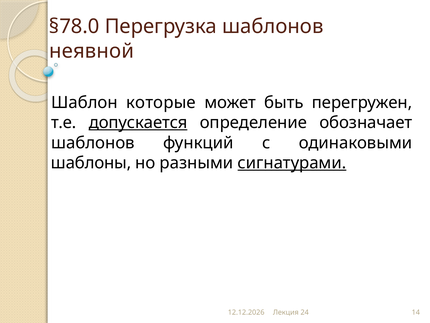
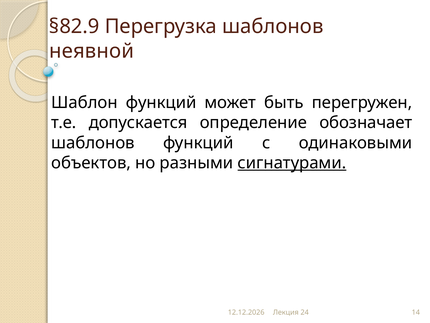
§78.0: §78.0 -> §82.9
Шаблон которые: которые -> функций
допускается underline: present -> none
шаблоны: шаблоны -> объектов
